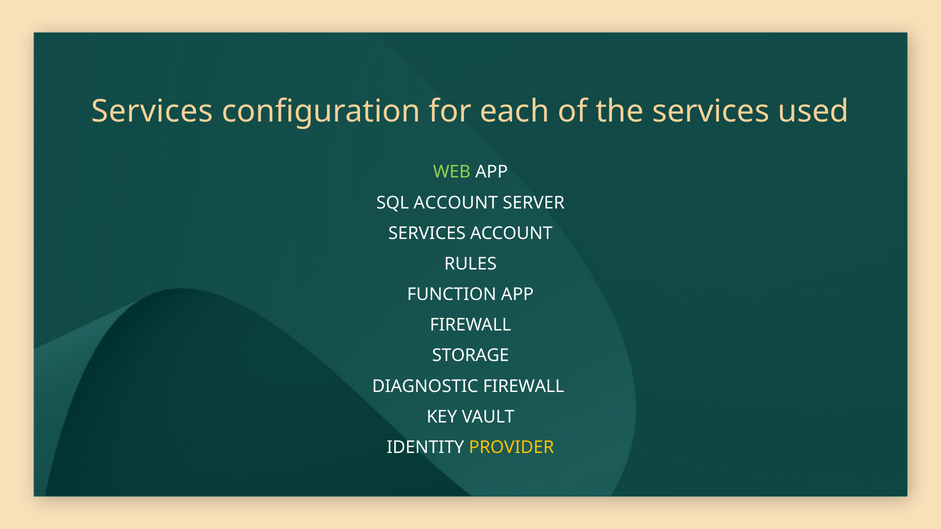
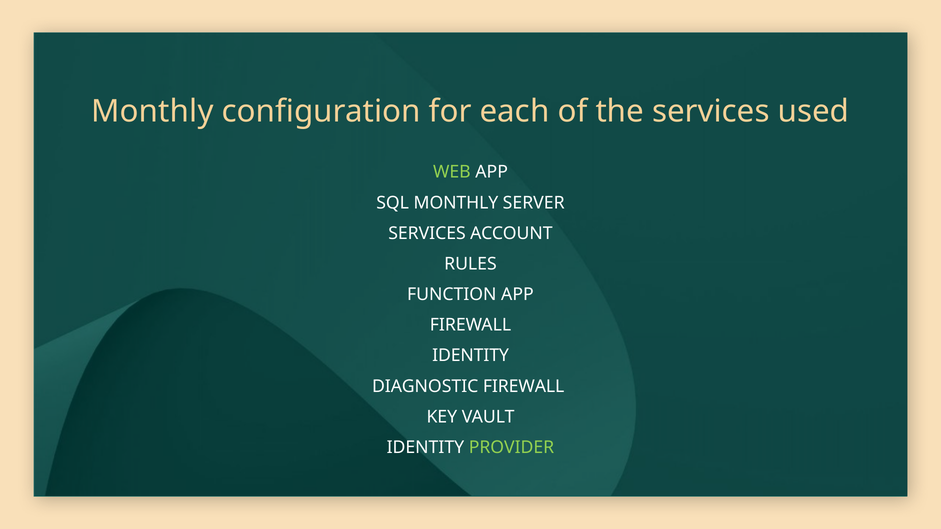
Services at (152, 112): Services -> Monthly
SQL ACCOUNT: ACCOUNT -> MONTHLY
STORAGE at (471, 356): STORAGE -> IDENTITY
PROVIDER colour: yellow -> light green
